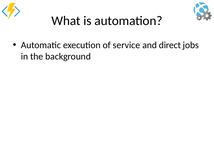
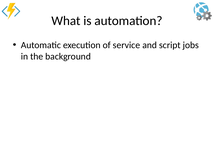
direct: direct -> script
